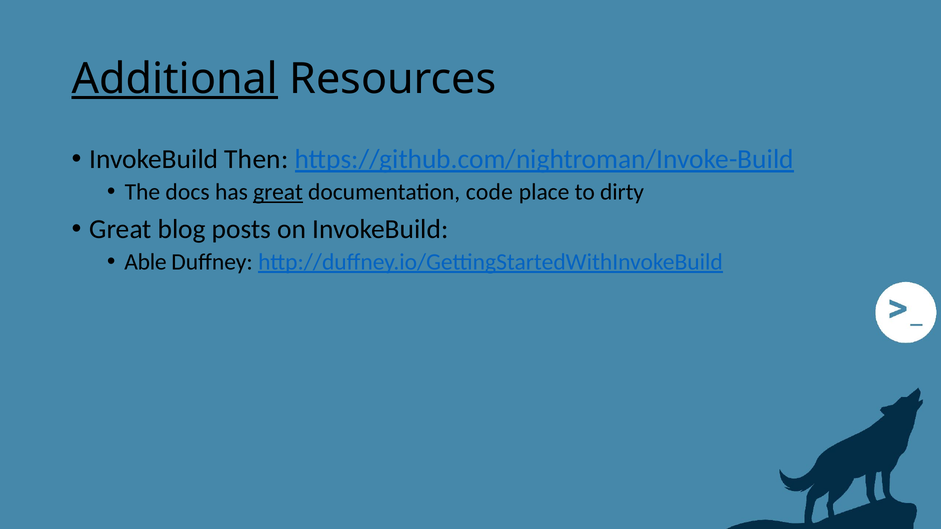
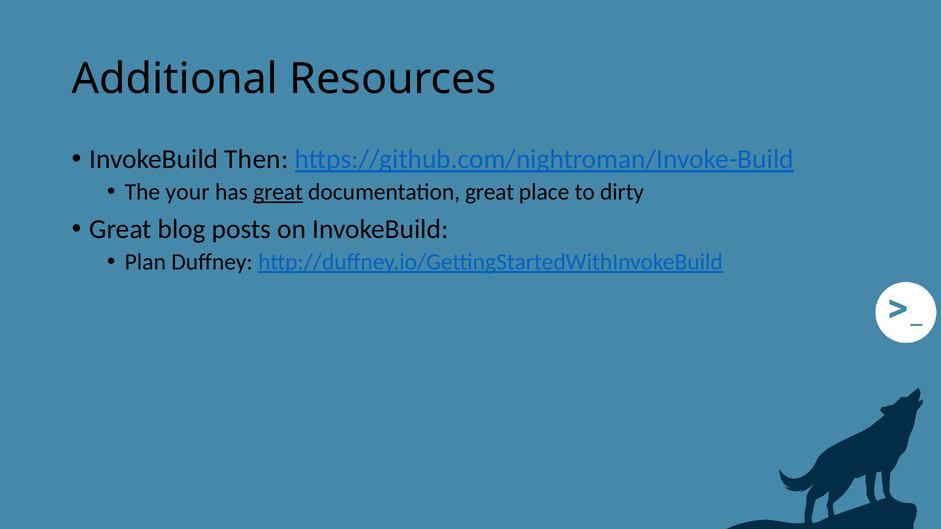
Additional underline: present -> none
docs: docs -> your
documentation code: code -> great
Able: Able -> Plan
